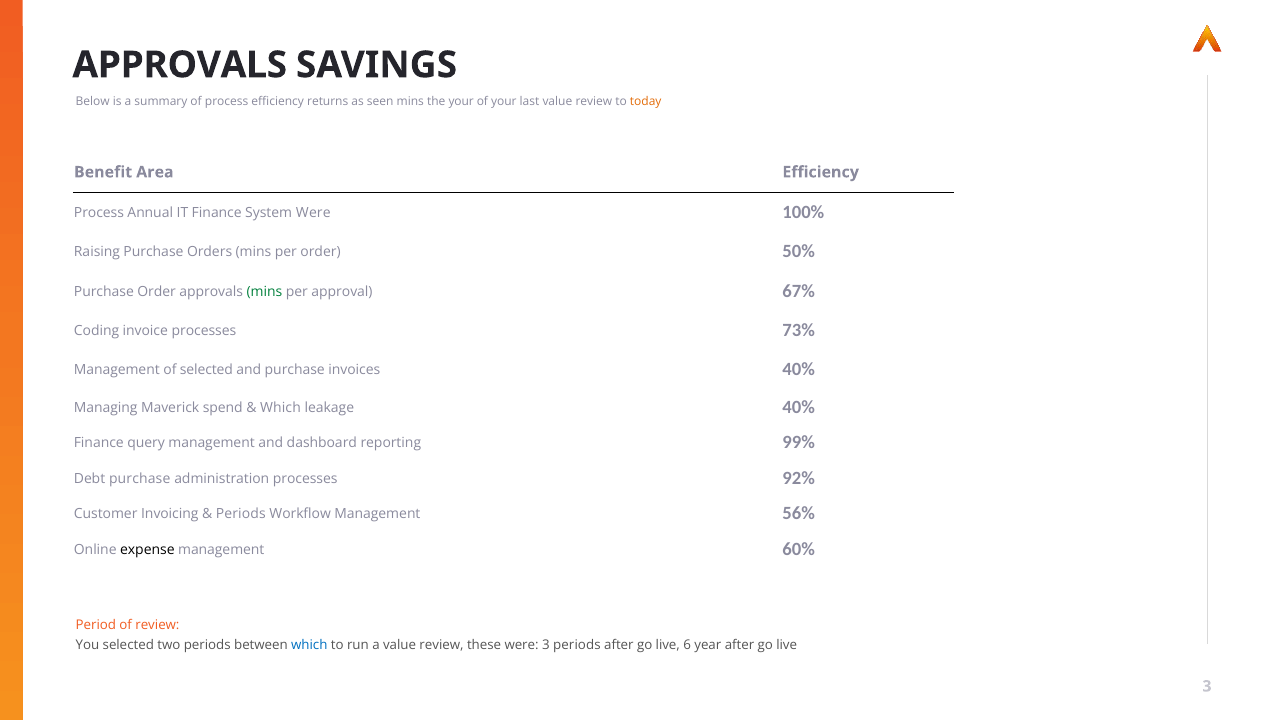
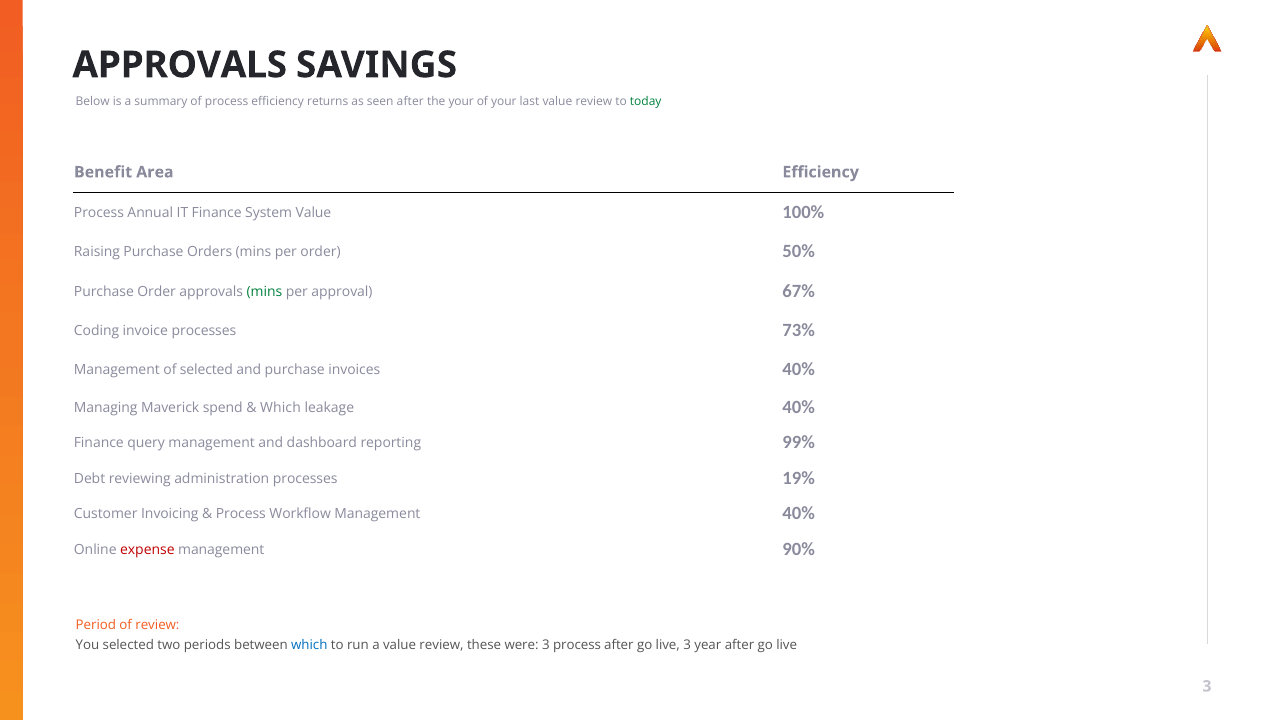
seen mins: mins -> after
today colour: orange -> green
System Were: Were -> Value
Debt purchase: purchase -> reviewing
92%: 92% -> 19%
Periods at (241, 514): Periods -> Process
Management 56%: 56% -> 40%
expense colour: black -> red
60%: 60% -> 90%
3 periods: periods -> process
live 6: 6 -> 3
